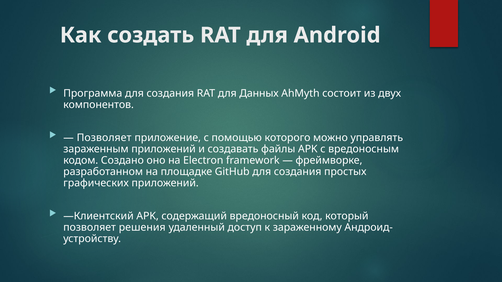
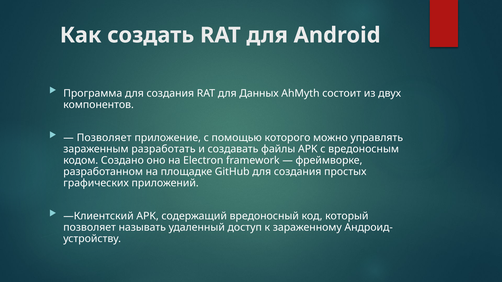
зараженным приложений: приложений -> разработать
решения: решения -> называть
